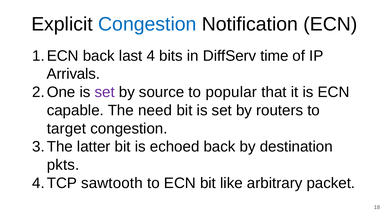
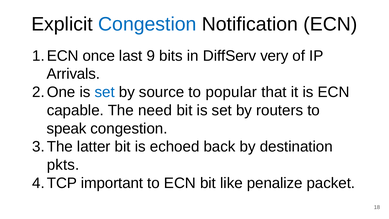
back at (99, 56): back -> once
4: 4 -> 9
time: time -> very
set at (105, 92) colour: purple -> blue
target: target -> speak
sawtooth: sawtooth -> important
arbitrary: arbitrary -> penalize
